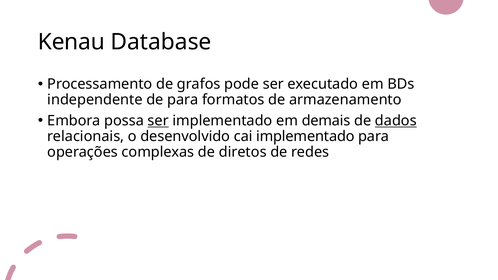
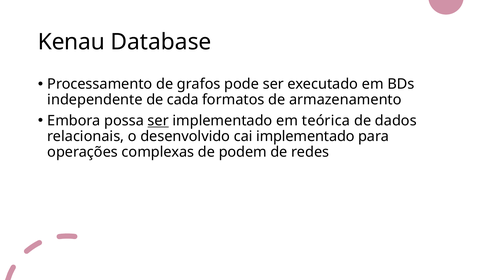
de para: para -> cada
demais: demais -> teórica
dados underline: present -> none
diretos: diretos -> podem
